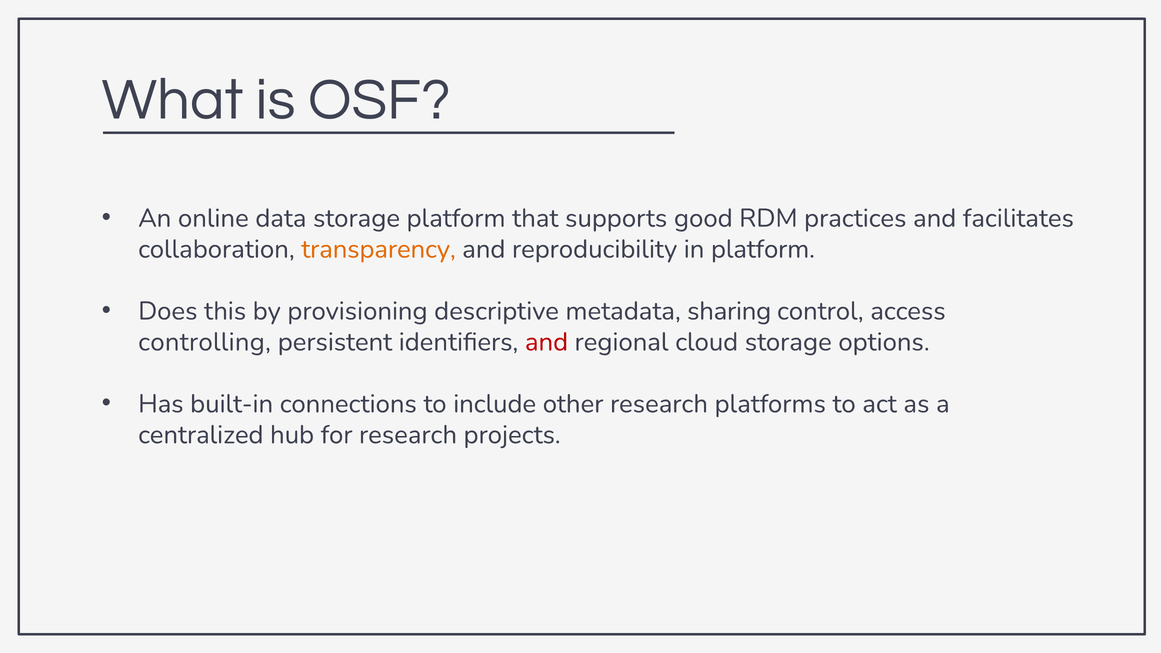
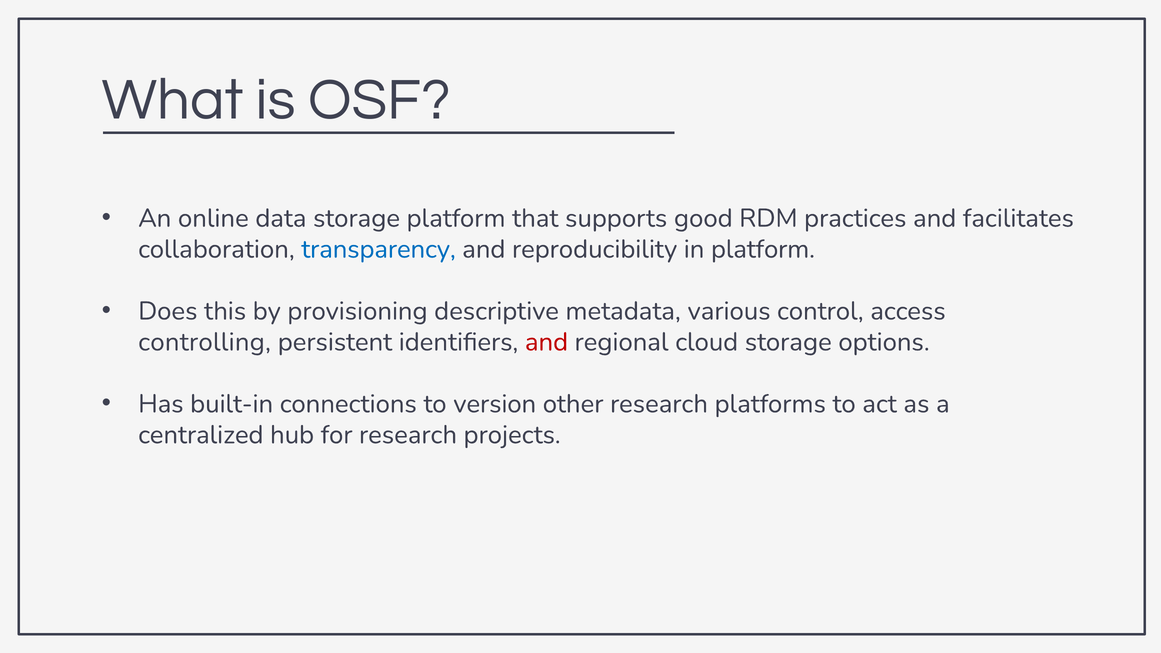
transparency colour: orange -> blue
sharing: sharing -> various
include: include -> version
